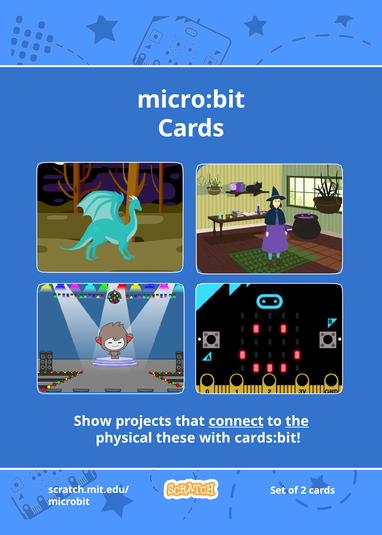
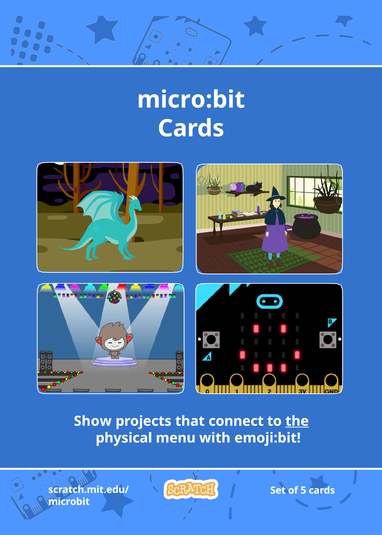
connect underline: present -> none
these: these -> menu
cards:bit: cards:bit -> emoji:bit
2: 2 -> 5
